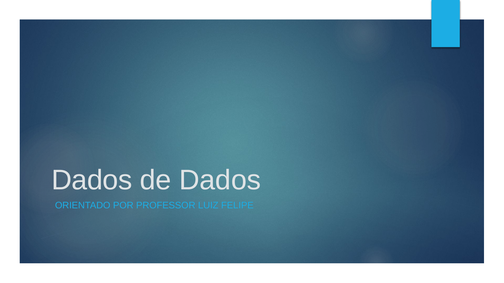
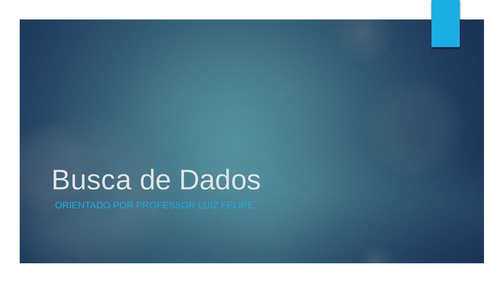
Dados at (92, 181): Dados -> Busca
